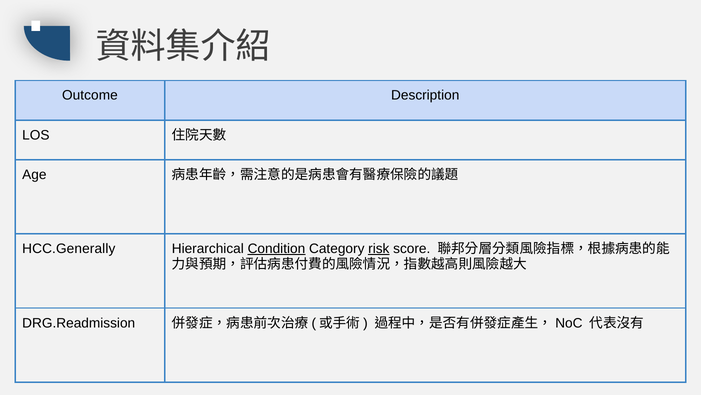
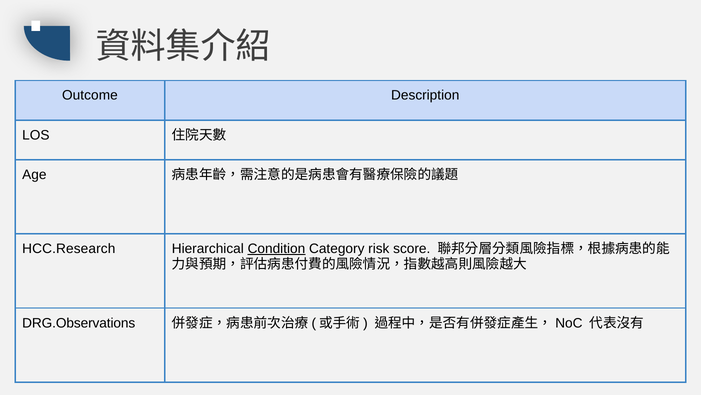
HCC.Generally: HCC.Generally -> HCC.Research
risk underline: present -> none
DRG.Readmission: DRG.Readmission -> DRG.Observations
